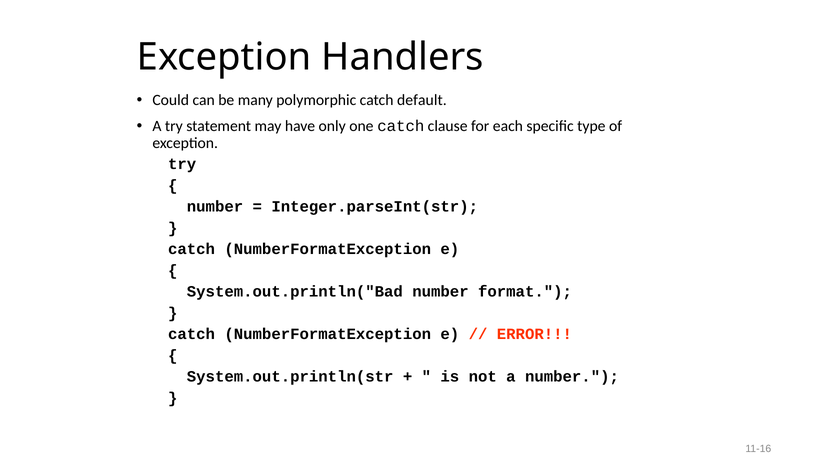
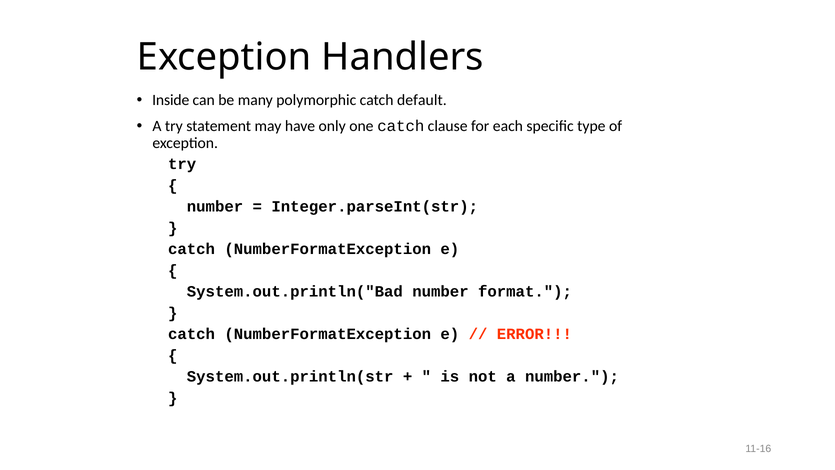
Could: Could -> Inside
